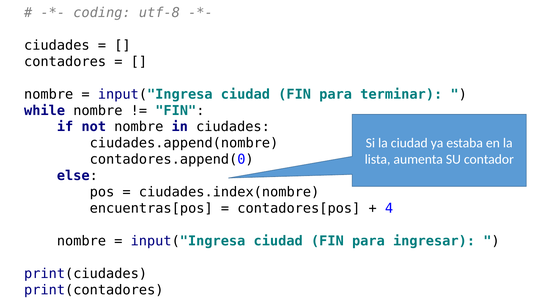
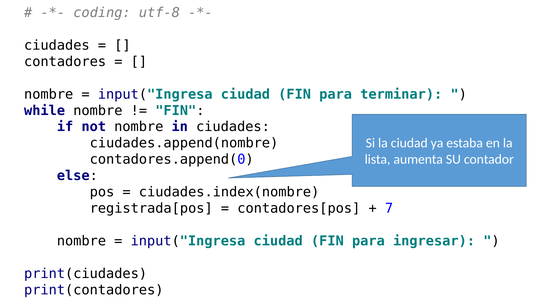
encuentras[pos: encuentras[pos -> registrada[pos
4: 4 -> 7
